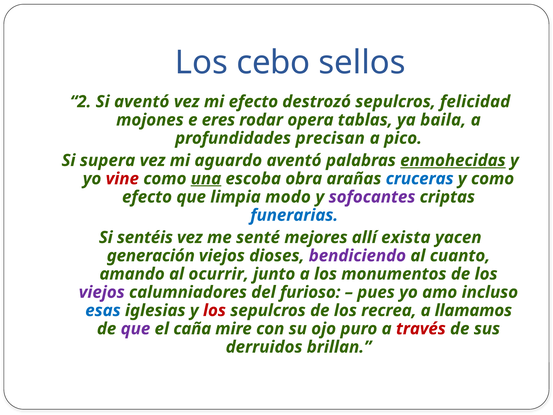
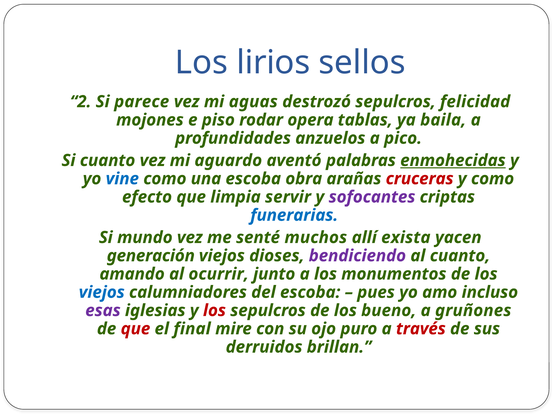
cebo: cebo -> lirios
Si aventó: aventó -> parece
mi efecto: efecto -> aguas
eres: eres -> piso
precisan: precisan -> anzuelos
Si supera: supera -> cuanto
vine colour: red -> blue
una underline: present -> none
cruceras colour: blue -> red
modo: modo -> servir
sentéis: sentéis -> mundo
mejores: mejores -> muchos
viejos at (102, 292) colour: purple -> blue
del furioso: furioso -> escoba
esas colour: blue -> purple
recrea: recrea -> bueno
llamamos: llamamos -> gruñones
que at (135, 329) colour: purple -> red
caña: caña -> final
